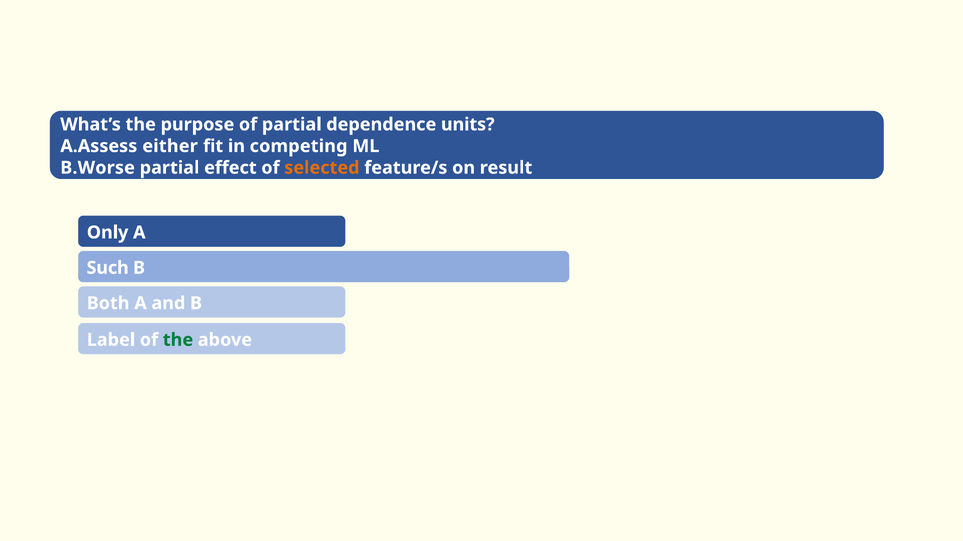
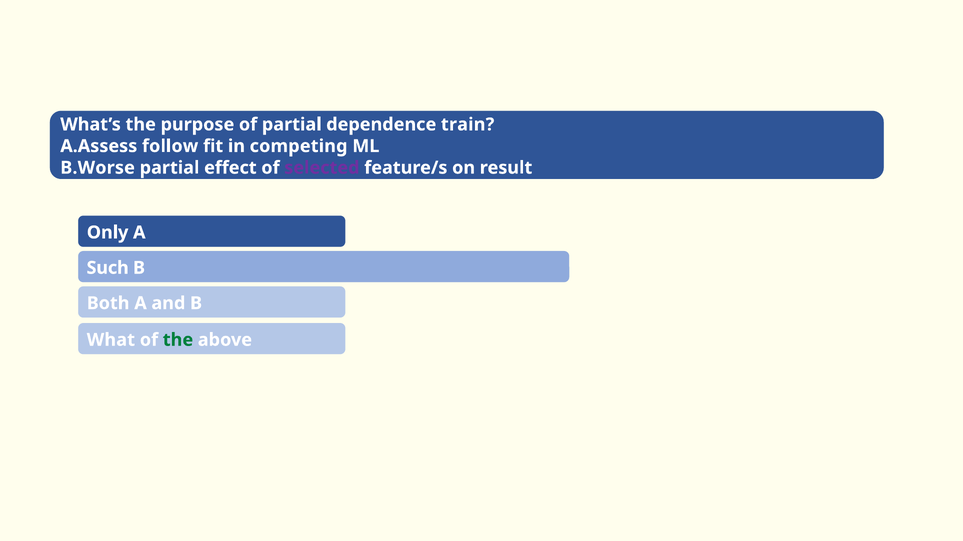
units: units -> train
either: either -> follow
selected colour: orange -> purple
Label: Label -> What
